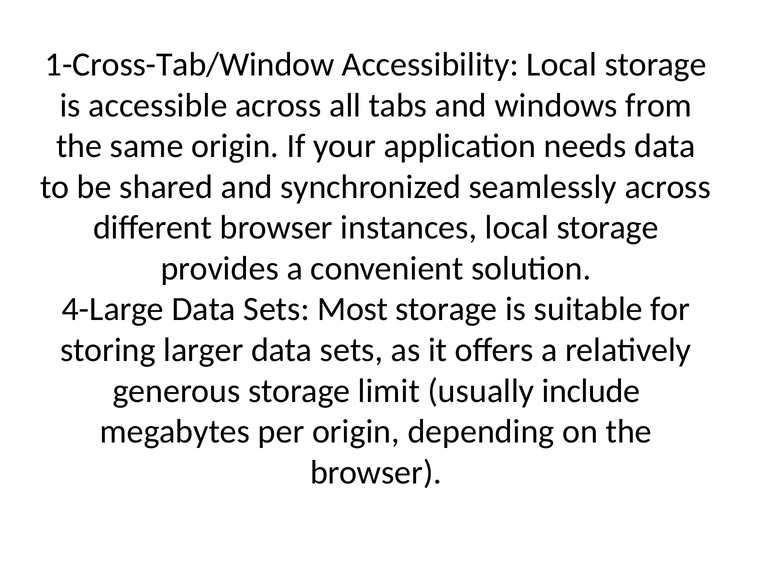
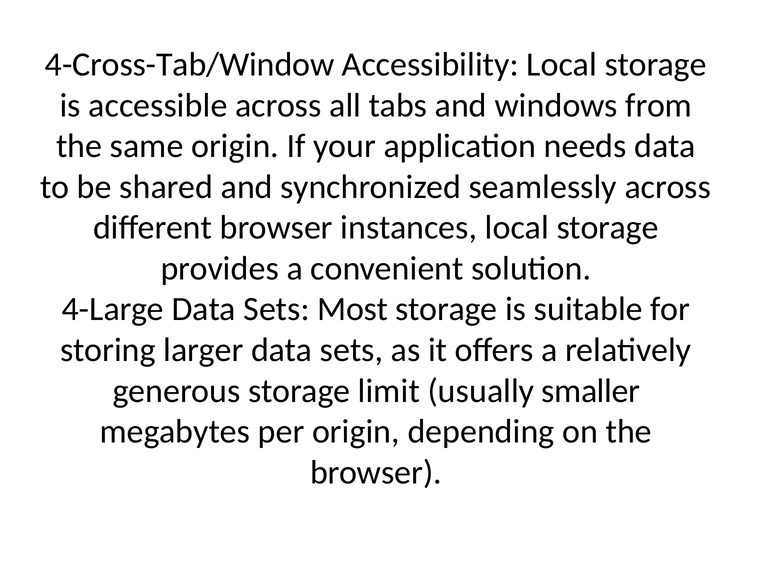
1-Cross-Tab/Window: 1-Cross-Tab/Window -> 4-Cross-Tab/Window
include: include -> smaller
